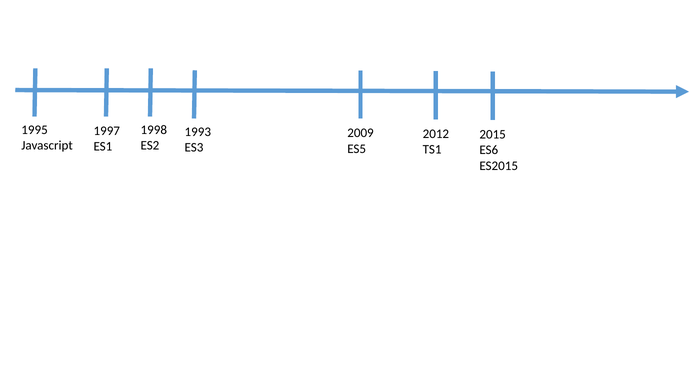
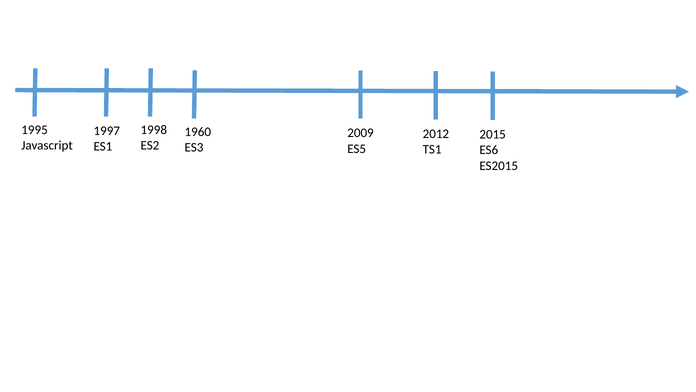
1993: 1993 -> 1960
